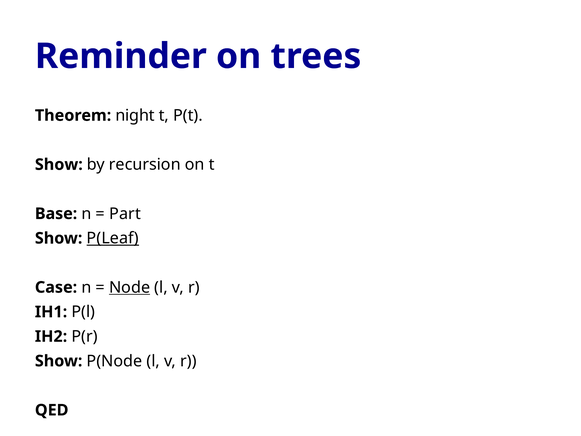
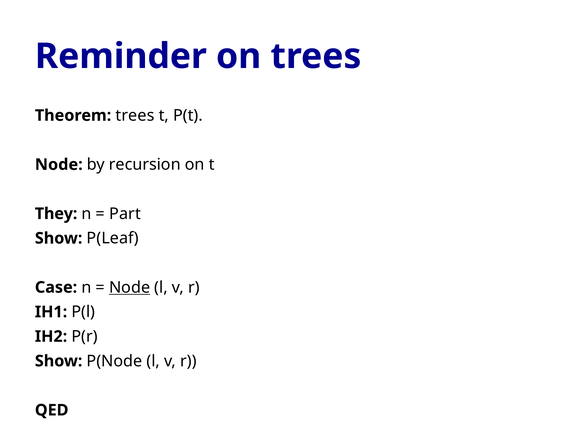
Theorem night: night -> trees
Show at (59, 164): Show -> Node
Base: Base -> They
P(Leaf underline: present -> none
